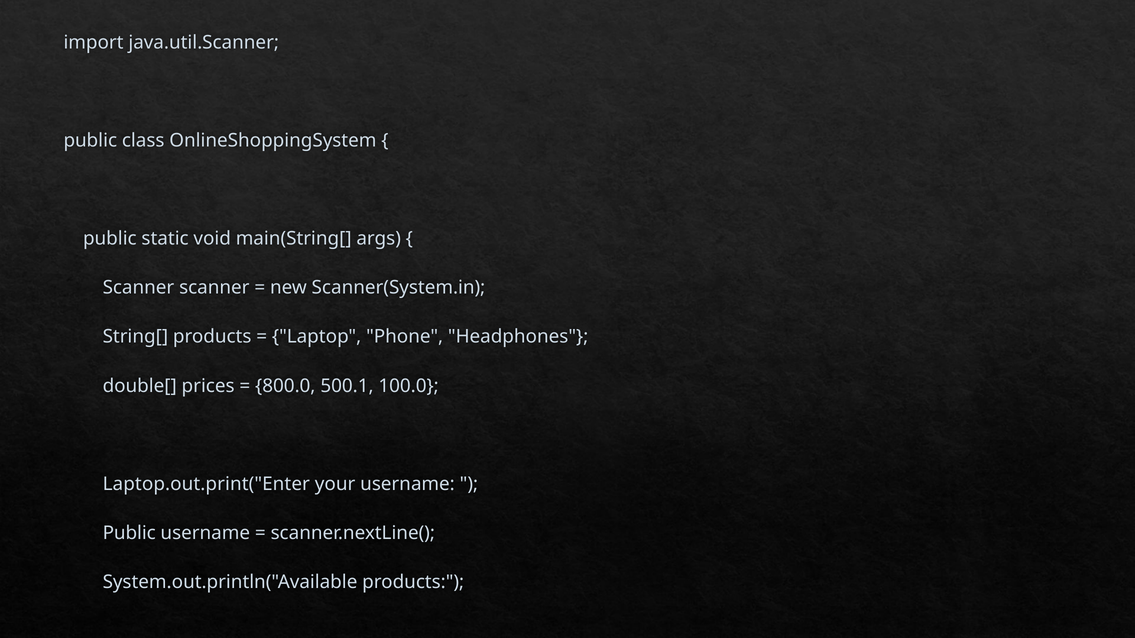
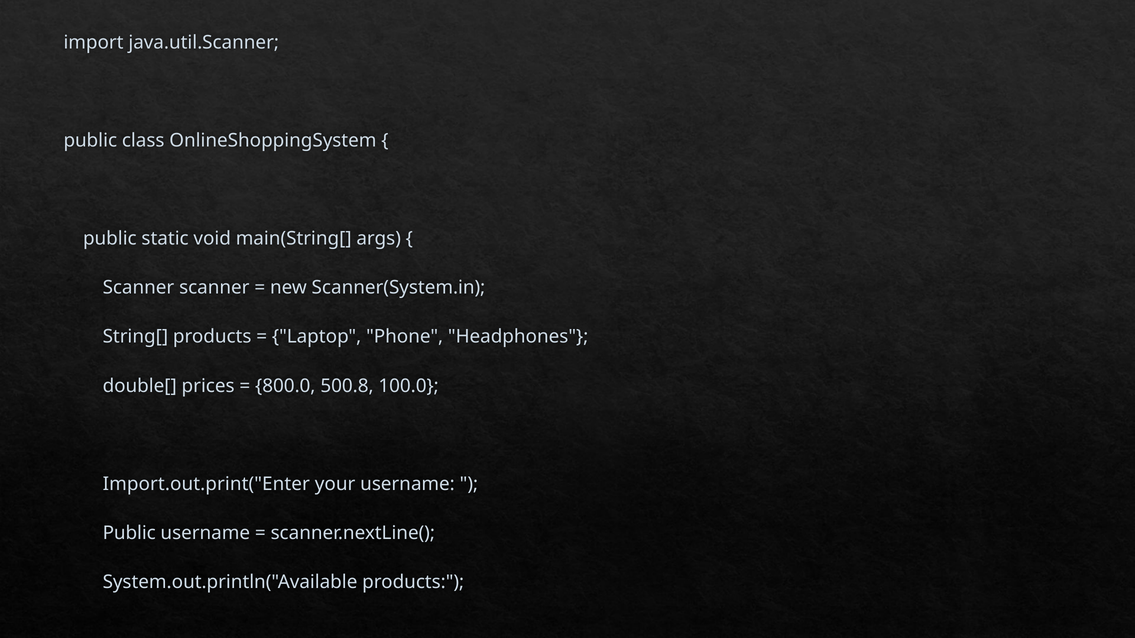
500.1: 500.1 -> 500.8
Laptop.out.print("Enter: Laptop.out.print("Enter -> Import.out.print("Enter
